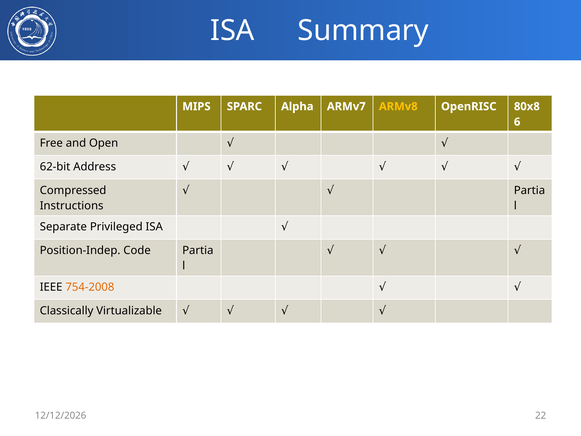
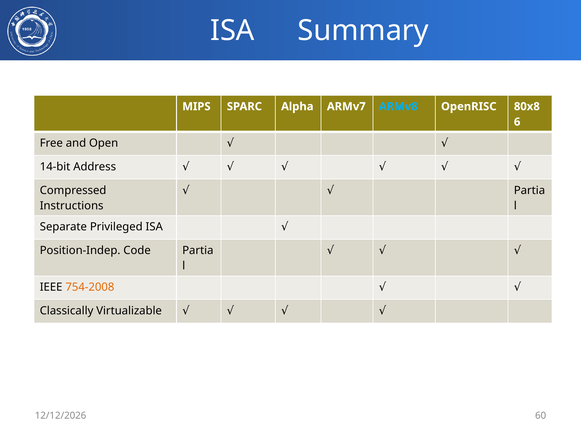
ARMv8 colour: yellow -> light blue
62-bit: 62-bit -> 14-bit
22: 22 -> 60
